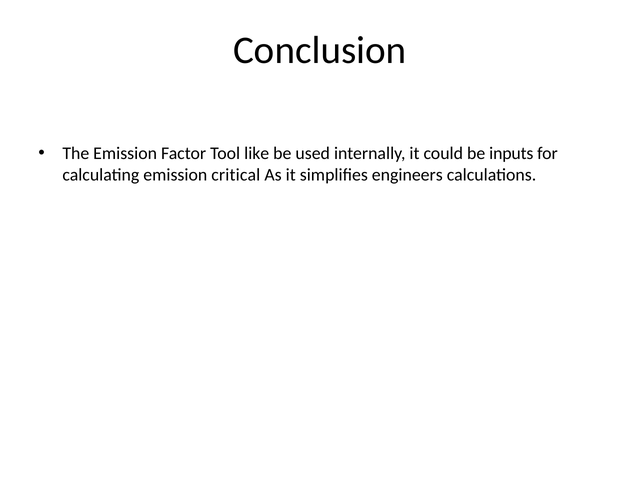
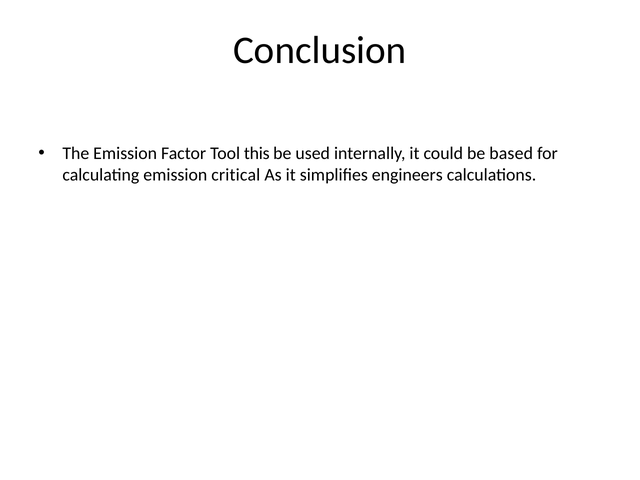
like: like -> this
inputs: inputs -> based
